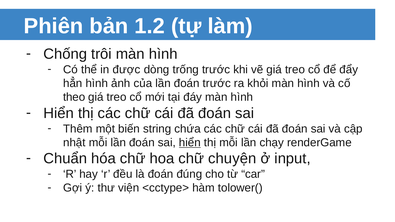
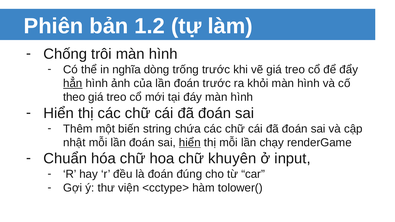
được: được -> nghĩa
hẳn underline: none -> present
chuyện: chuyện -> khuyên
